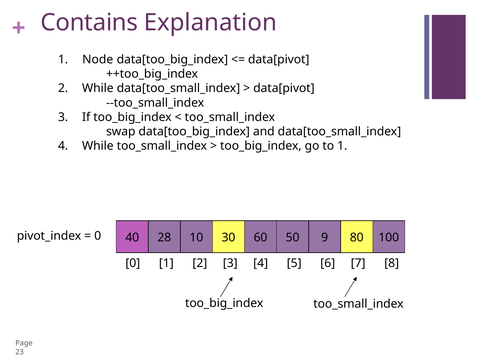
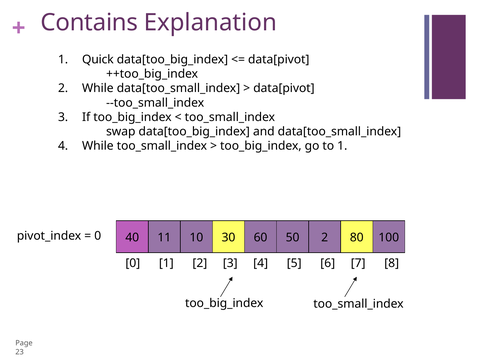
Node: Node -> Quick
28: 28 -> 11
50 9: 9 -> 2
